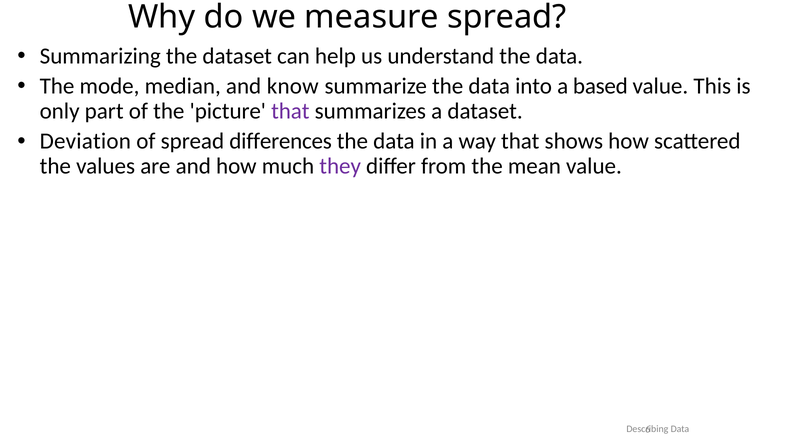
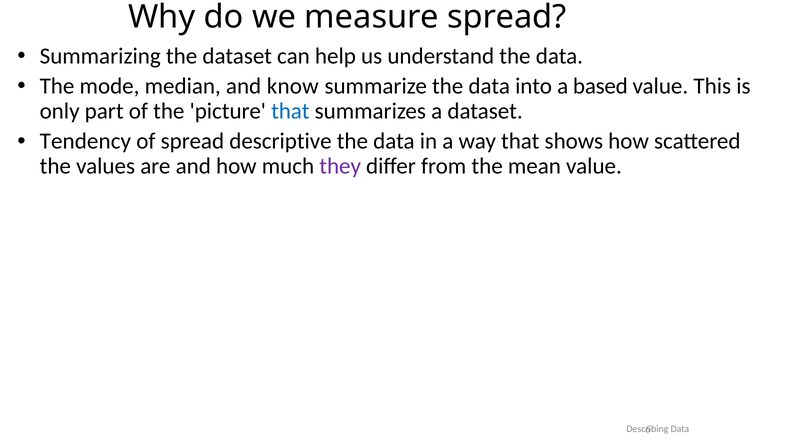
that at (290, 111) colour: purple -> blue
Deviation: Deviation -> Tendency
differences: differences -> descriptive
